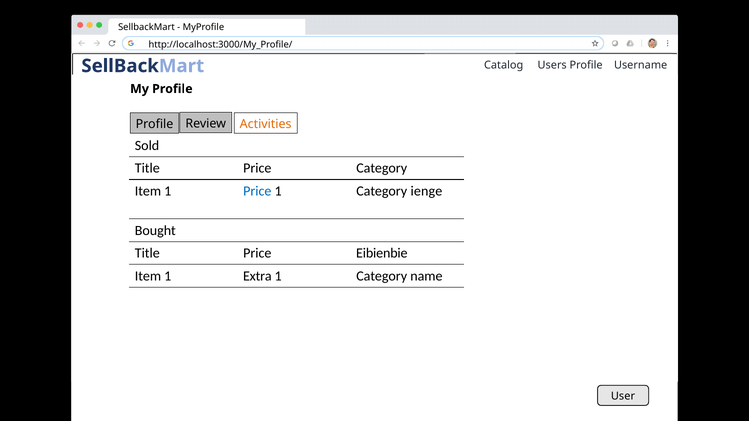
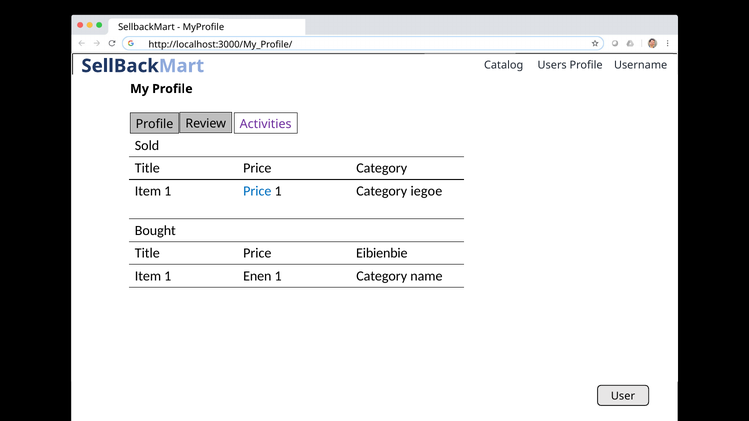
Activities colour: orange -> purple
ienge: ienge -> iegoe
Extra: Extra -> Enen
